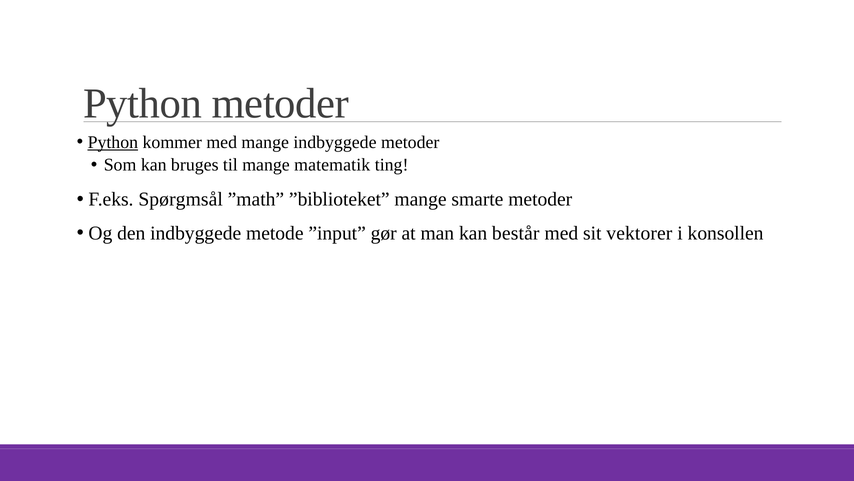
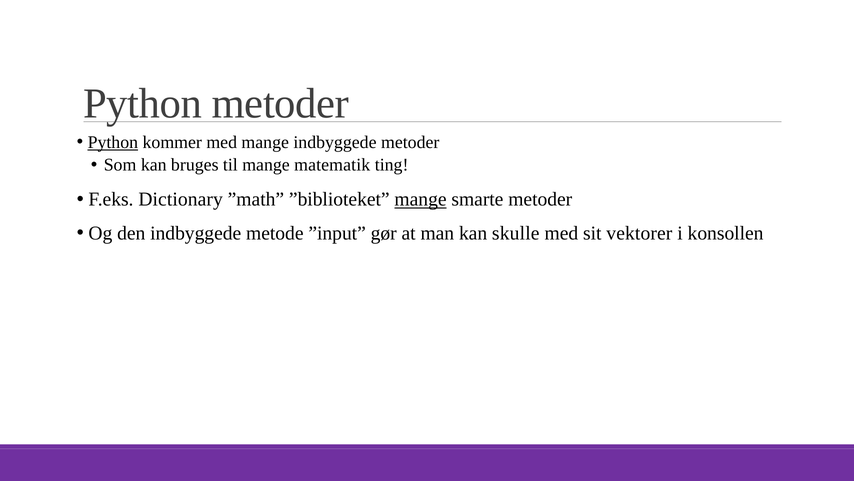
Spørgmsål: Spørgmsål -> Dictionary
mange at (421, 199) underline: none -> present
består: består -> skulle
